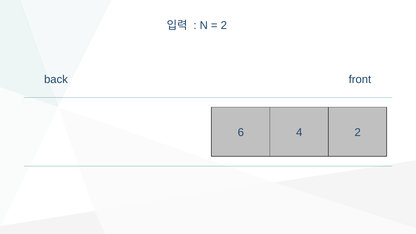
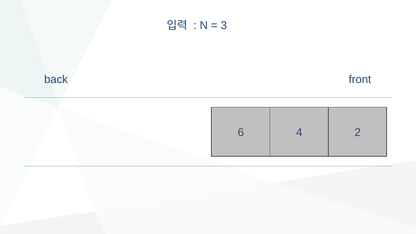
2 at (224, 25): 2 -> 3
